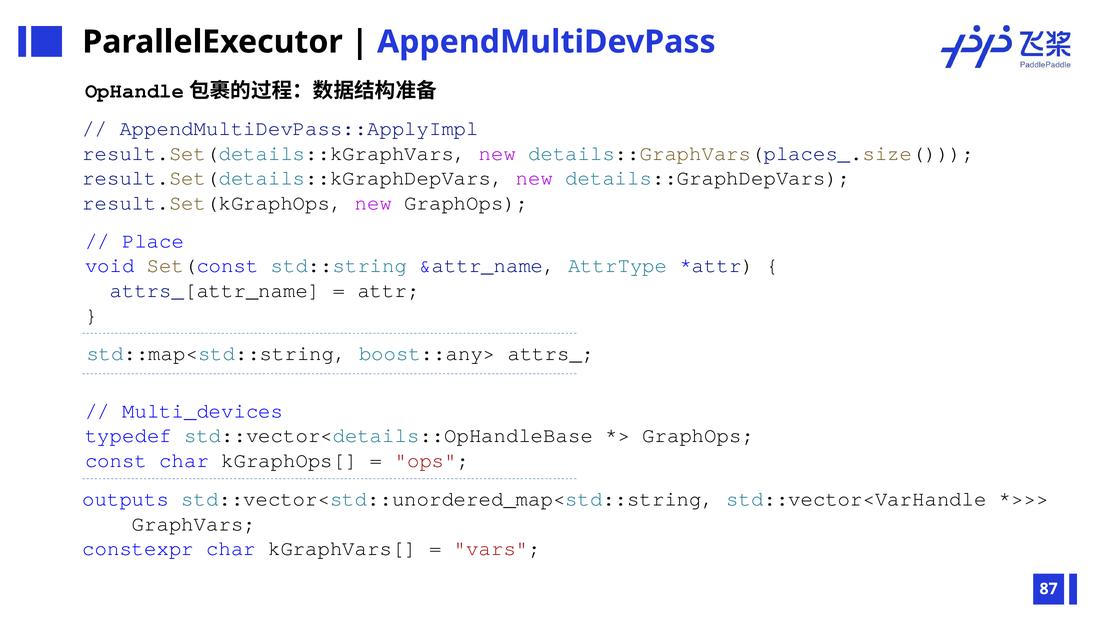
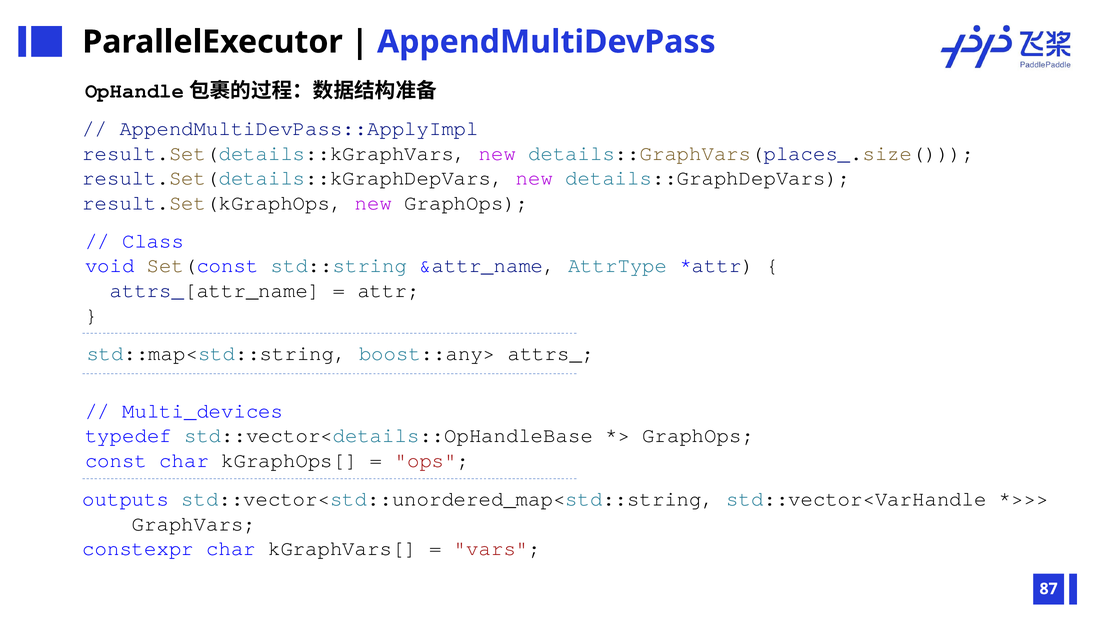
Place: Place -> Class
